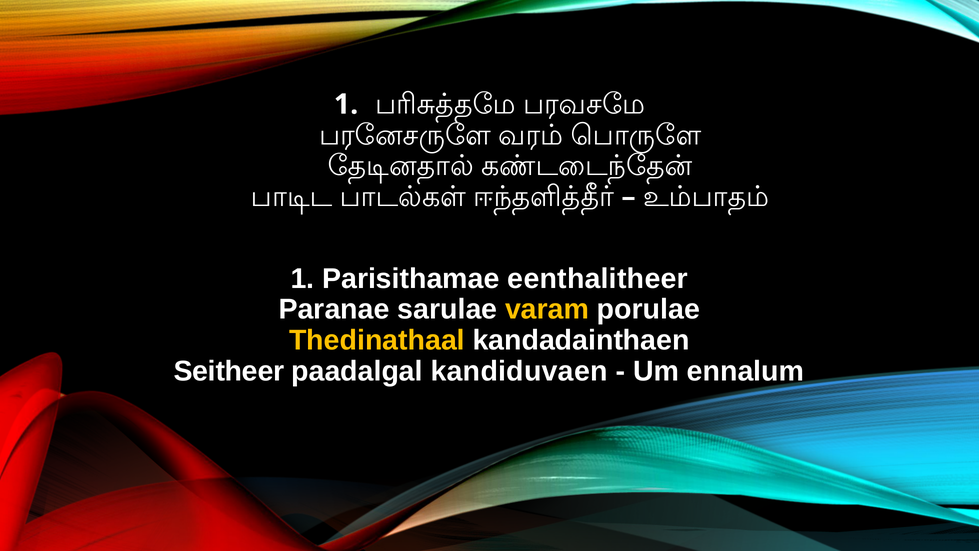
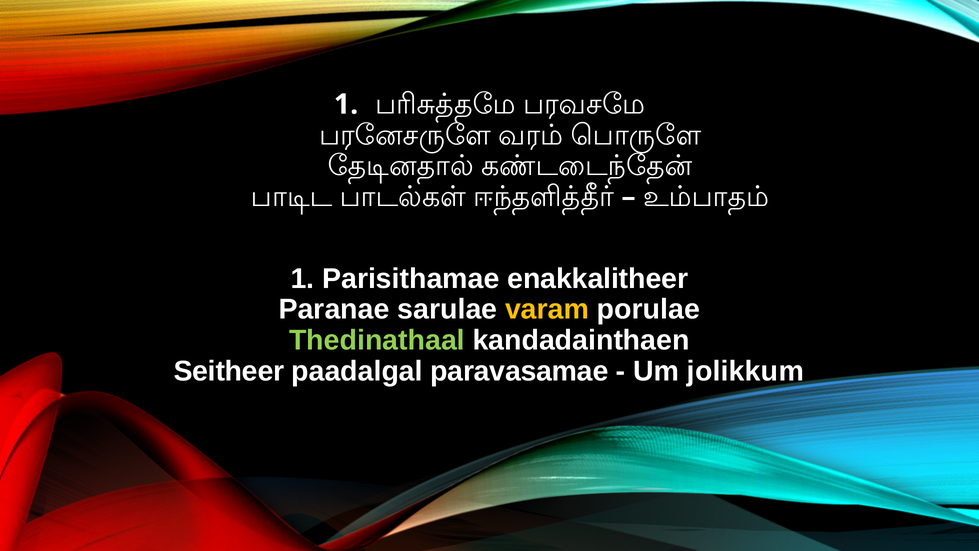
eenthalitheer: eenthalitheer -> enakkalitheer
Thedinathaal colour: yellow -> light green
kandiduvaen: kandiduvaen -> paravasamae
ennalum: ennalum -> jolikkum
